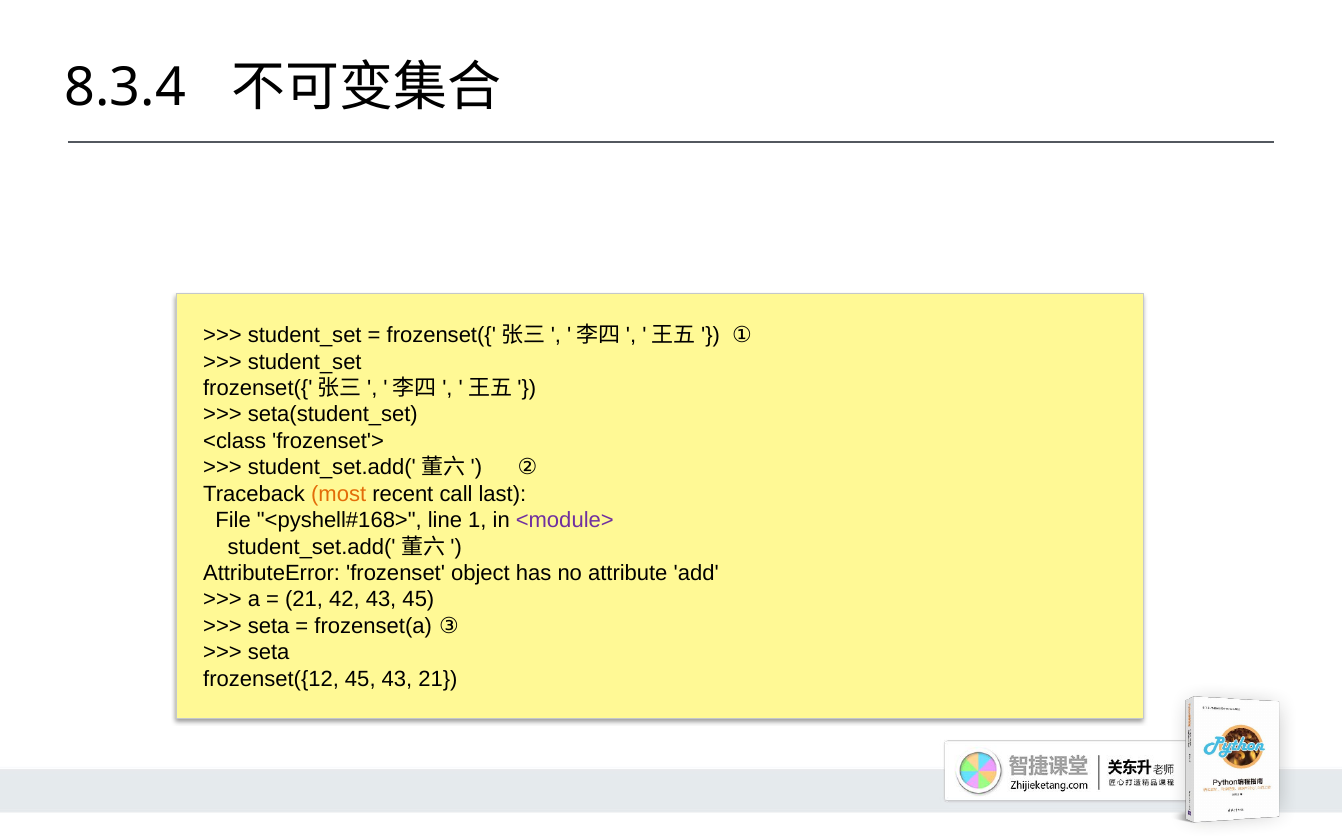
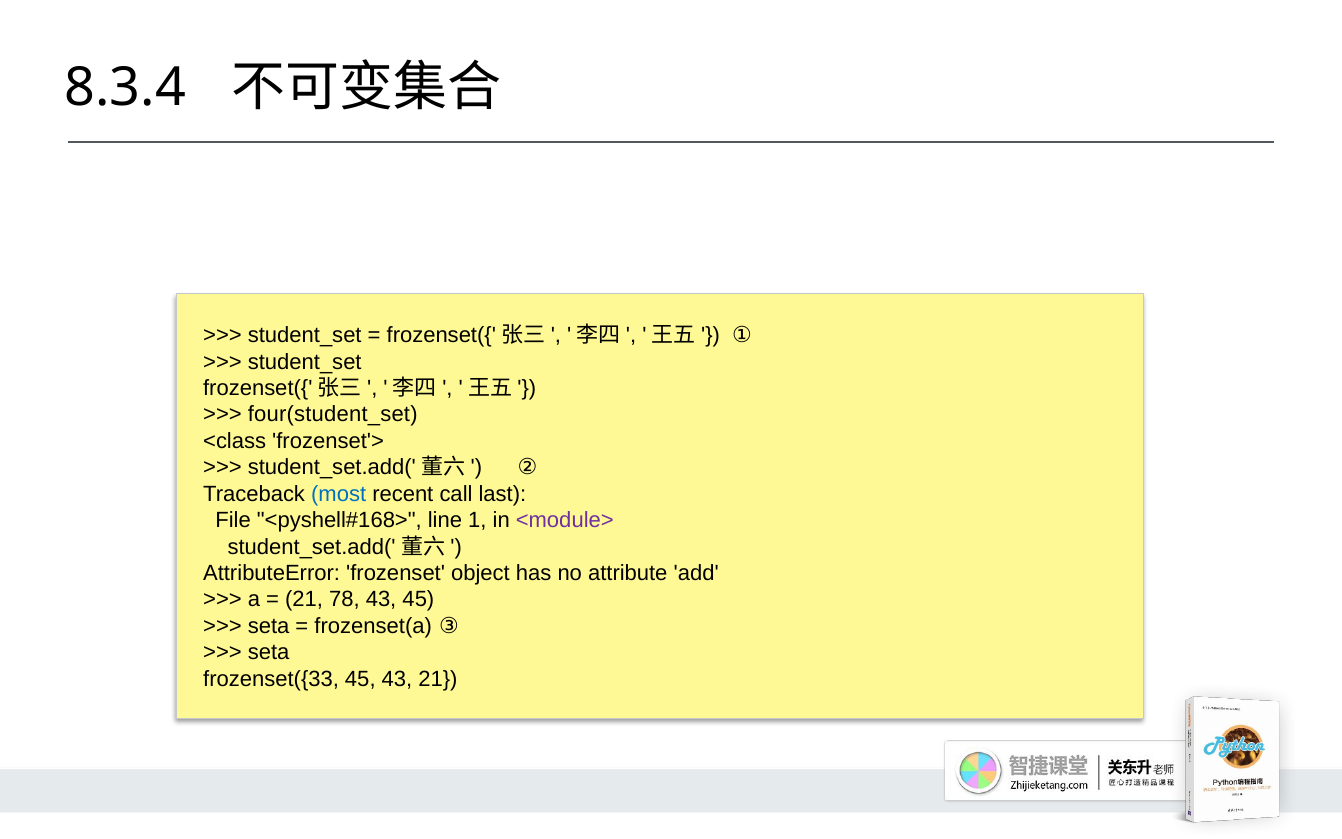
seta(student_set: seta(student_set -> four(student_set
most colour: orange -> blue
42: 42 -> 78
frozenset({12: frozenset({12 -> frozenset({33
